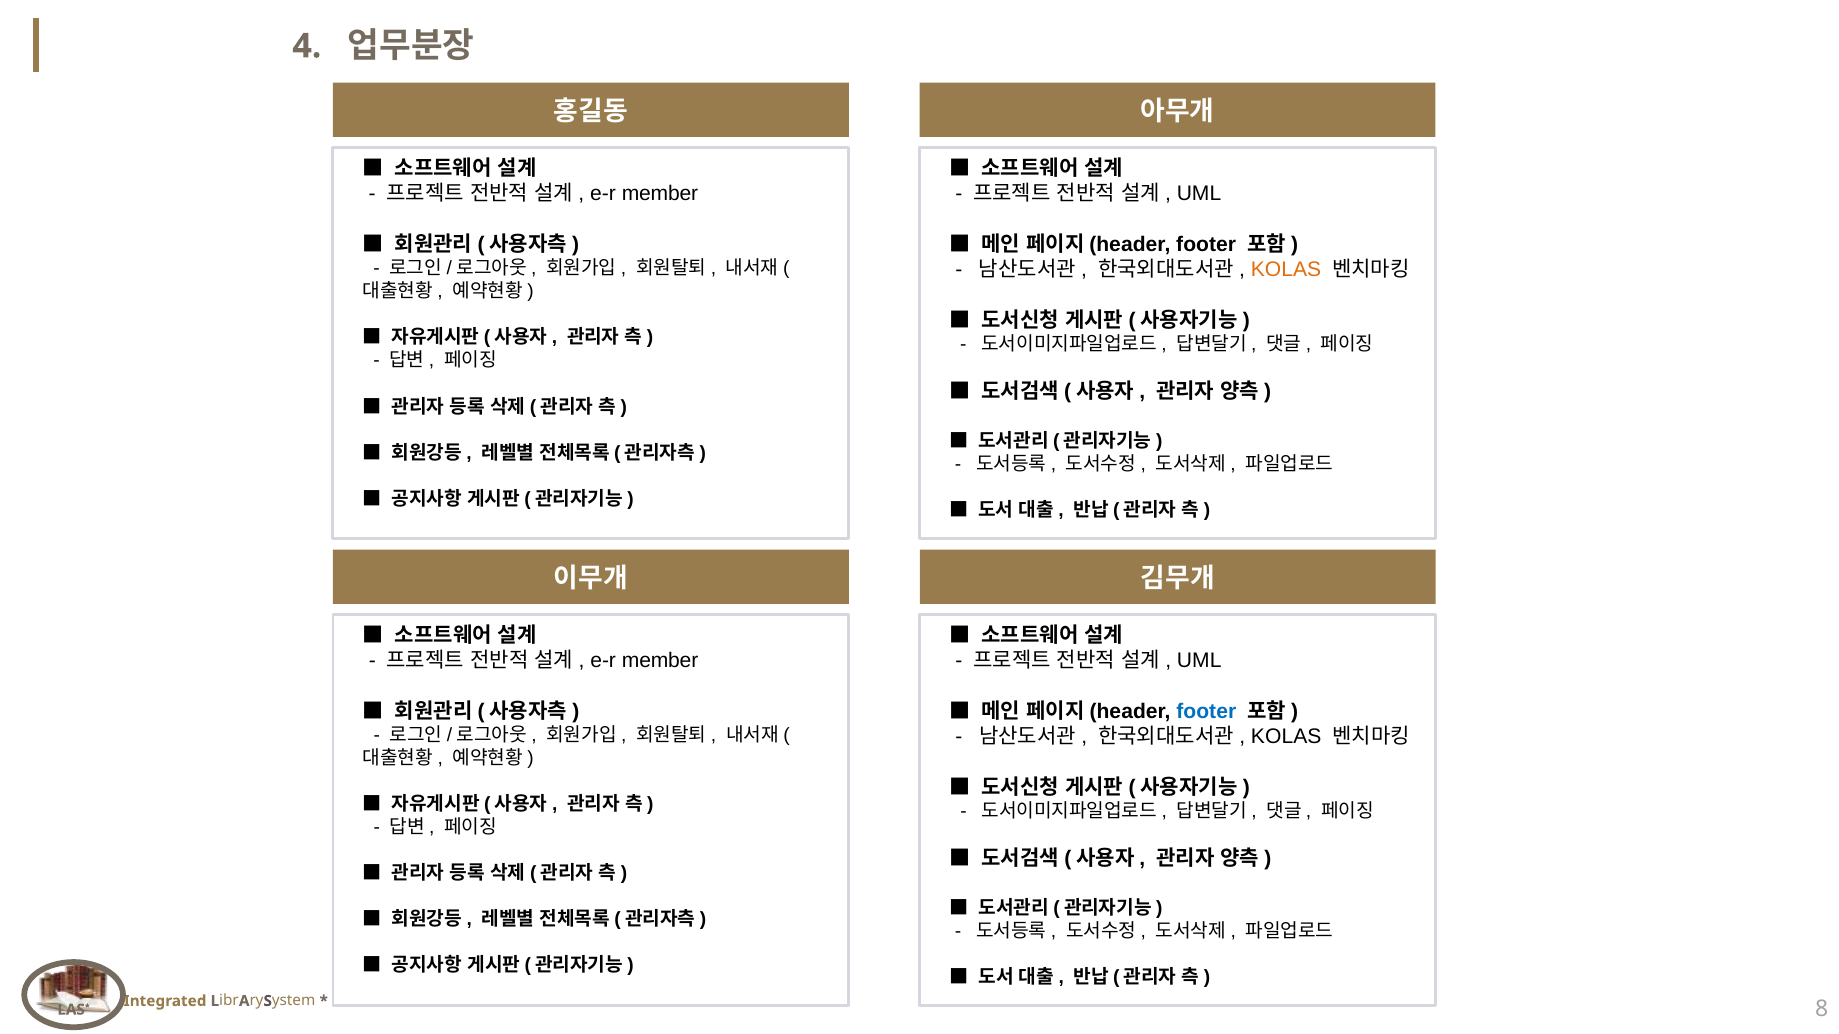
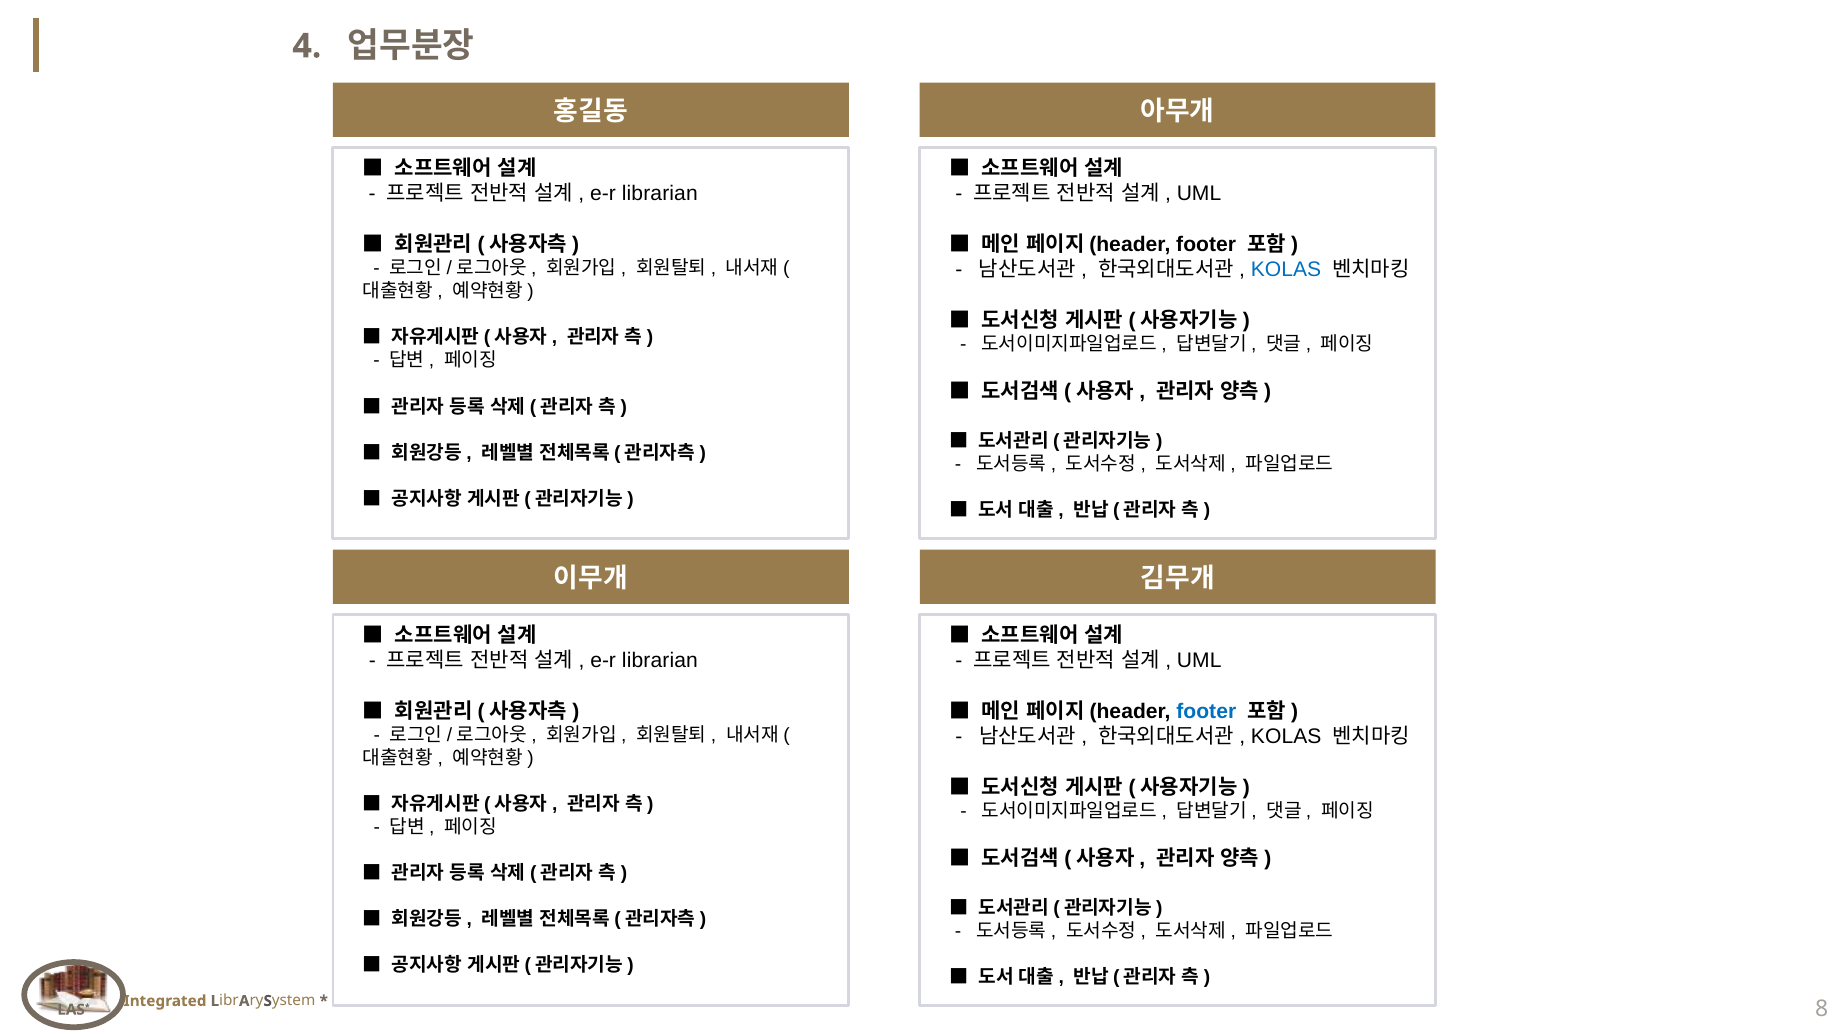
member at (660, 194): member -> librarian
KOLAS at (1286, 270) colour: orange -> blue
member at (660, 661): member -> librarian
